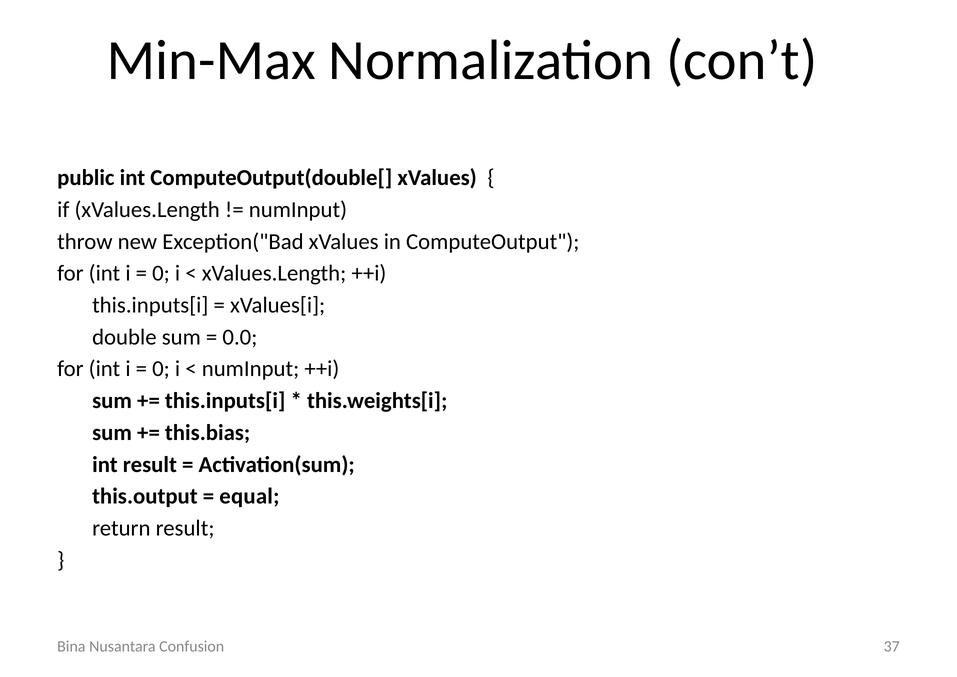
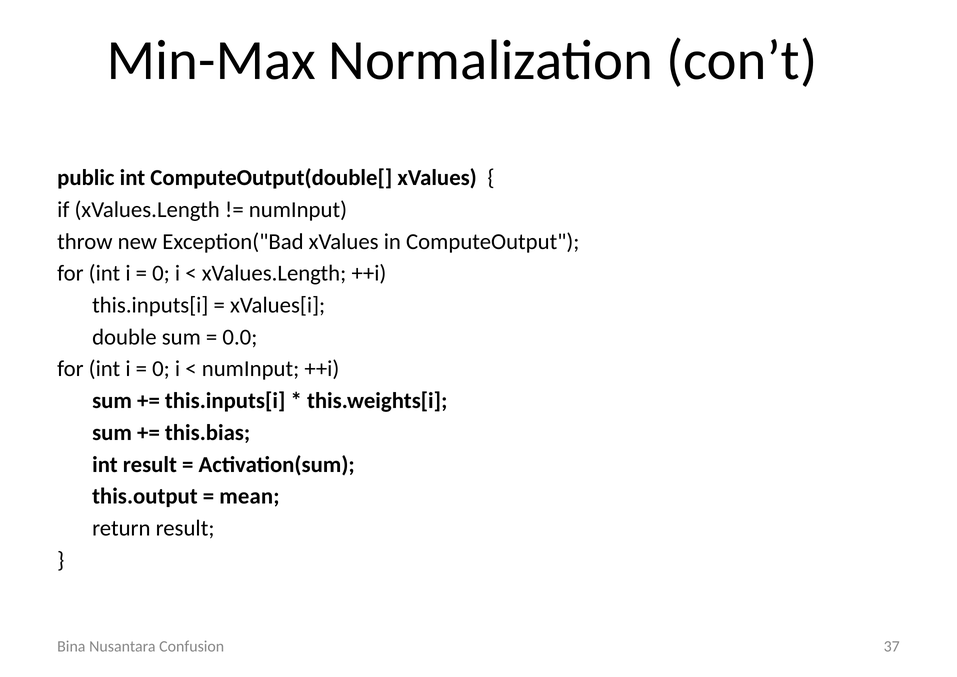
equal: equal -> mean
